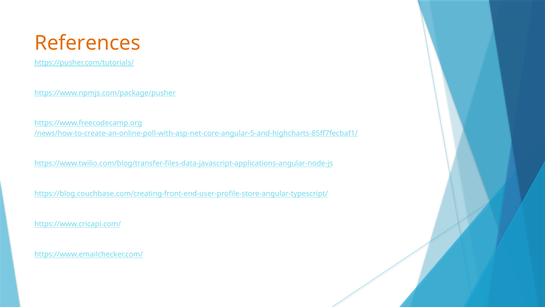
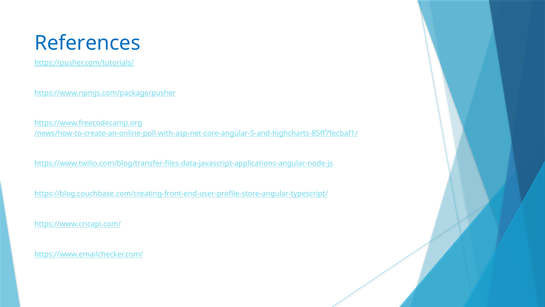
References colour: orange -> blue
